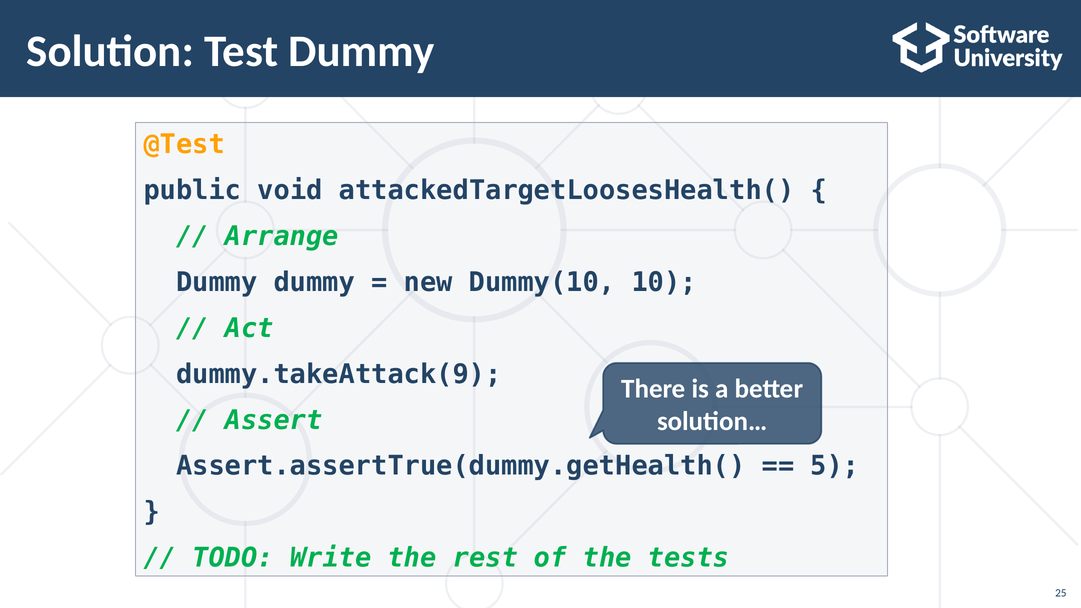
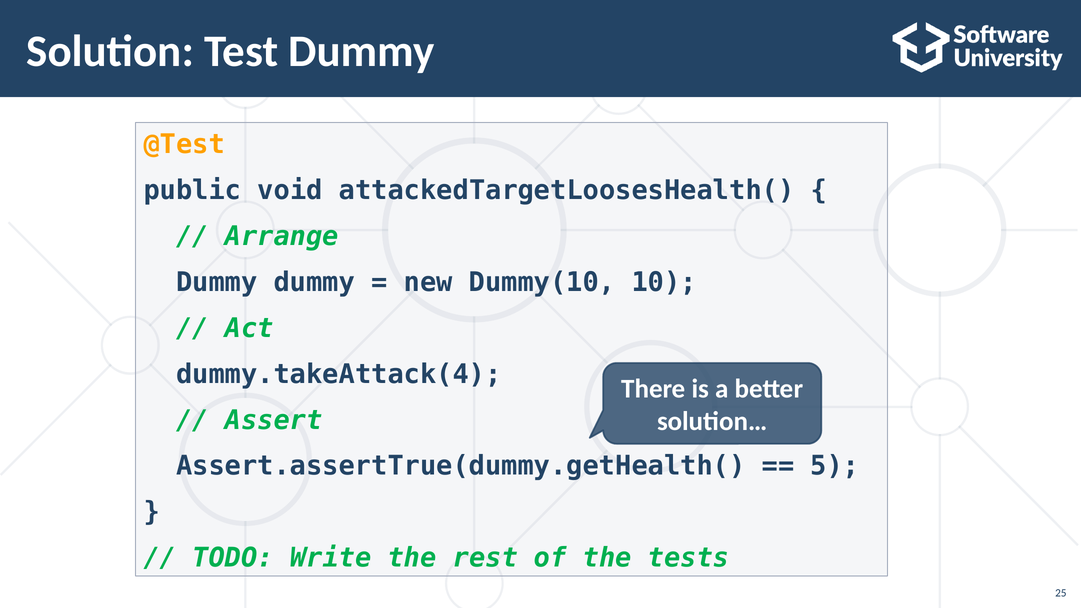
dummy.takeAttack(9: dummy.takeAttack(9 -> dummy.takeAttack(4
